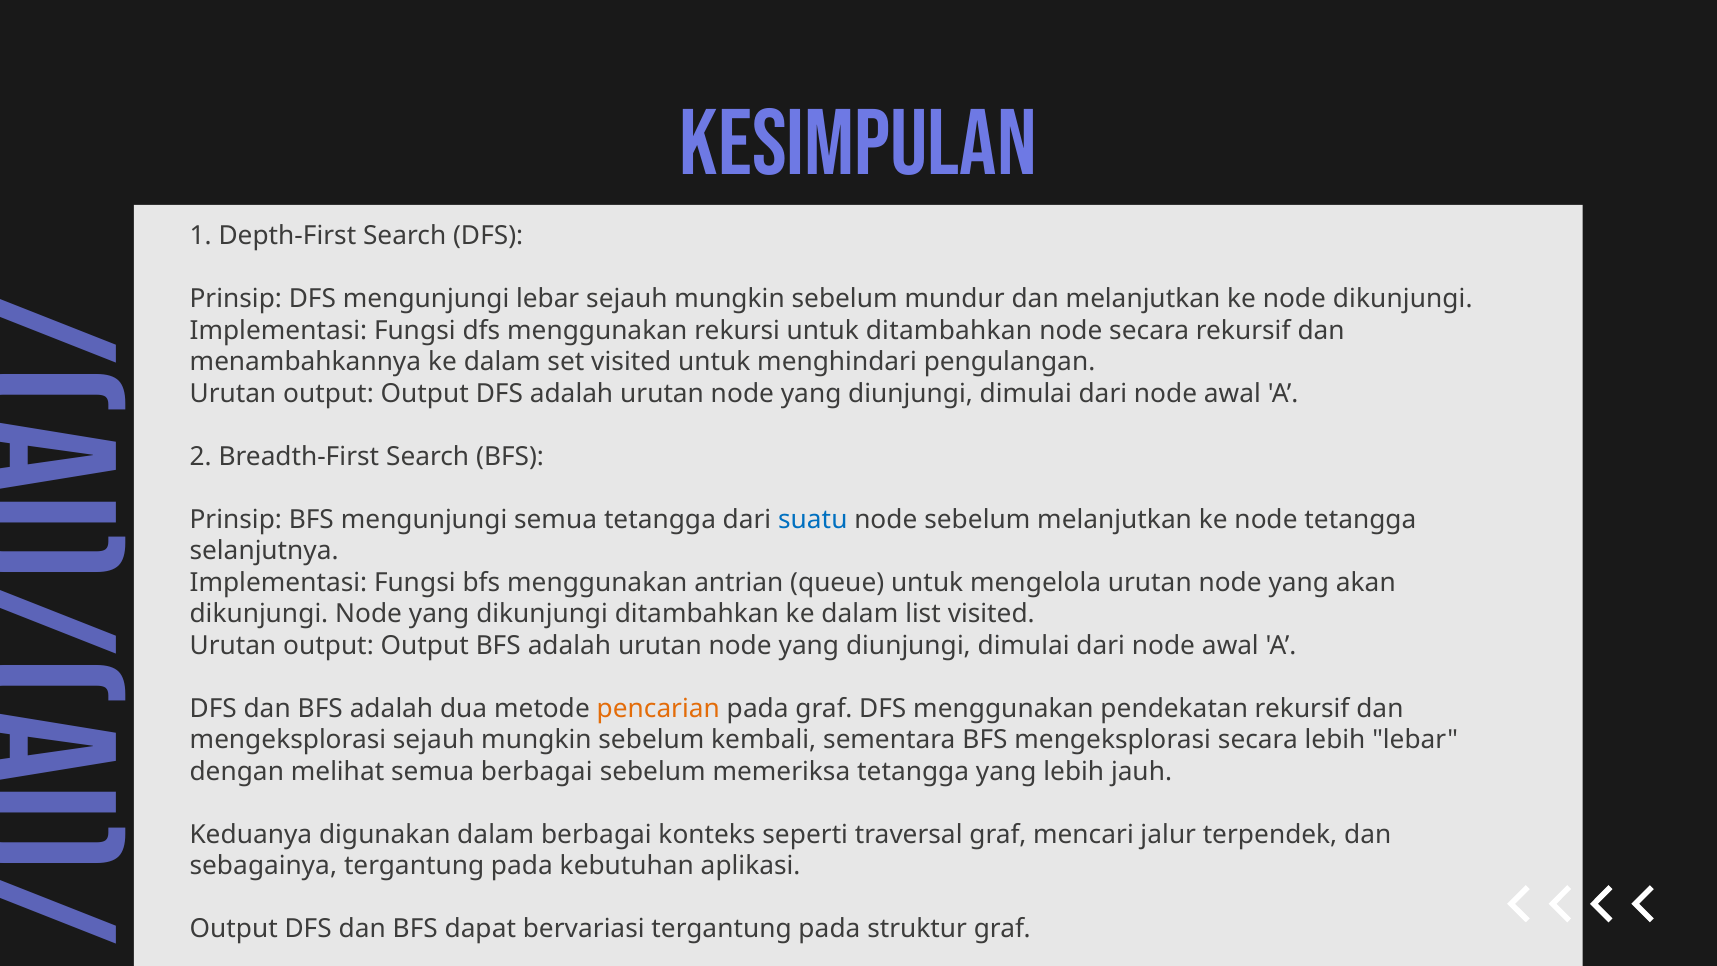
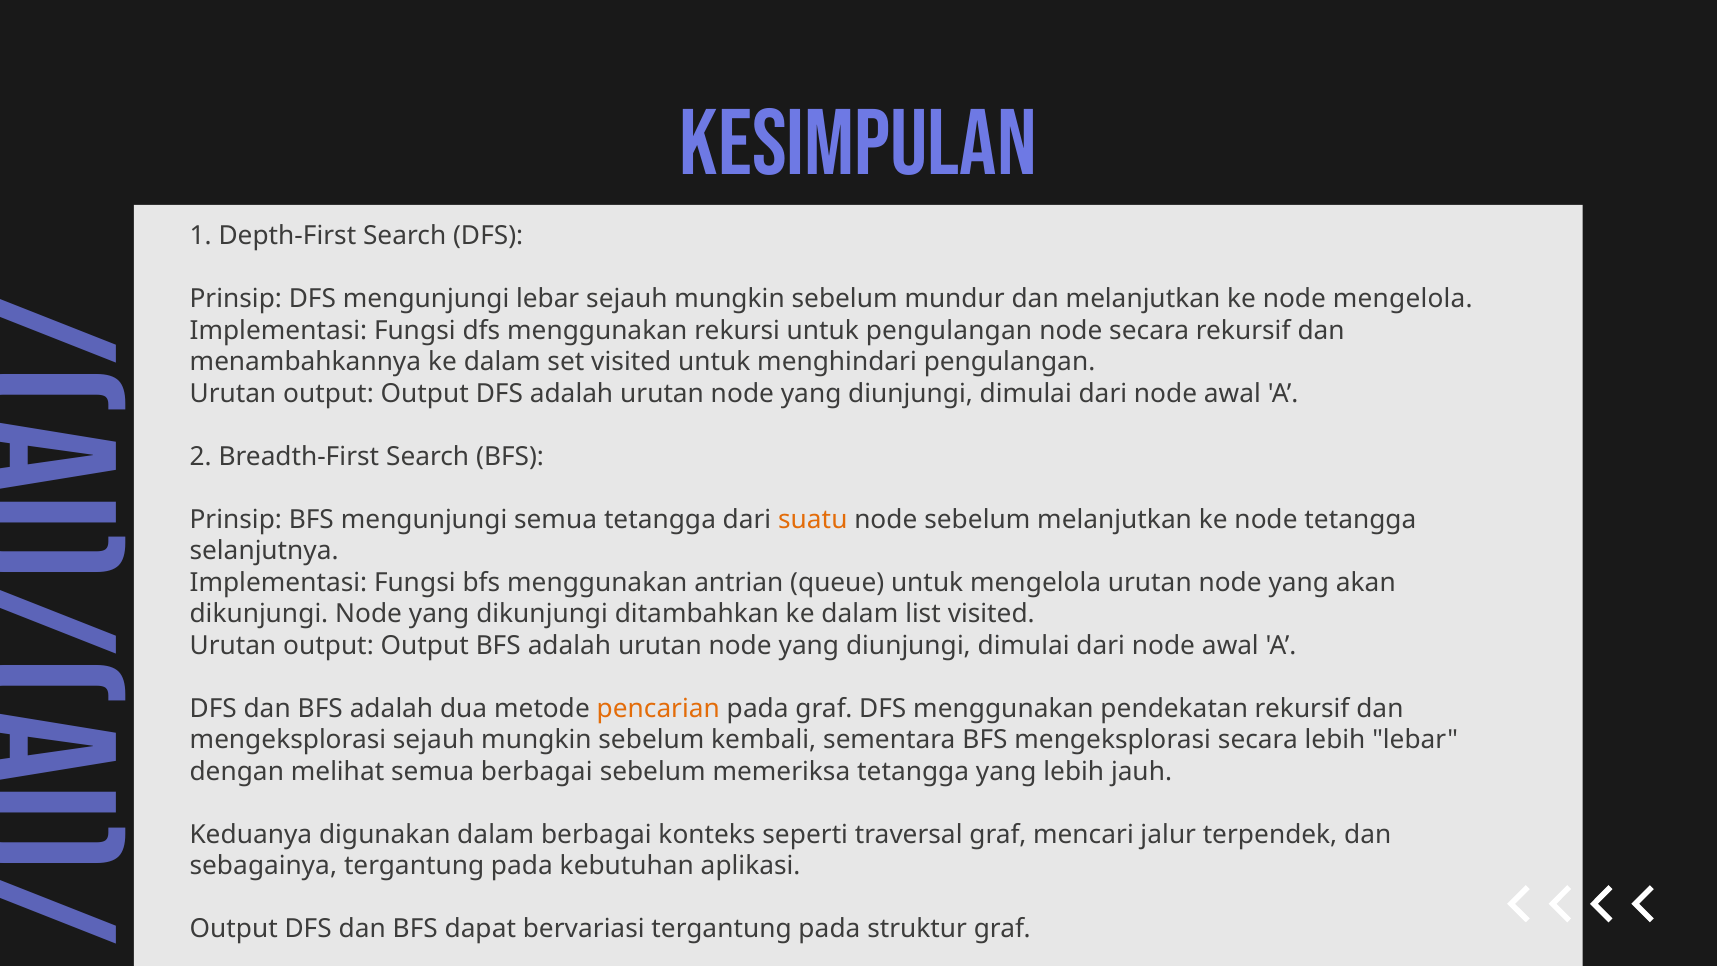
node dikunjungi: dikunjungi -> mengelola
untuk ditambahkan: ditambahkan -> pengulangan
suatu colour: blue -> orange
